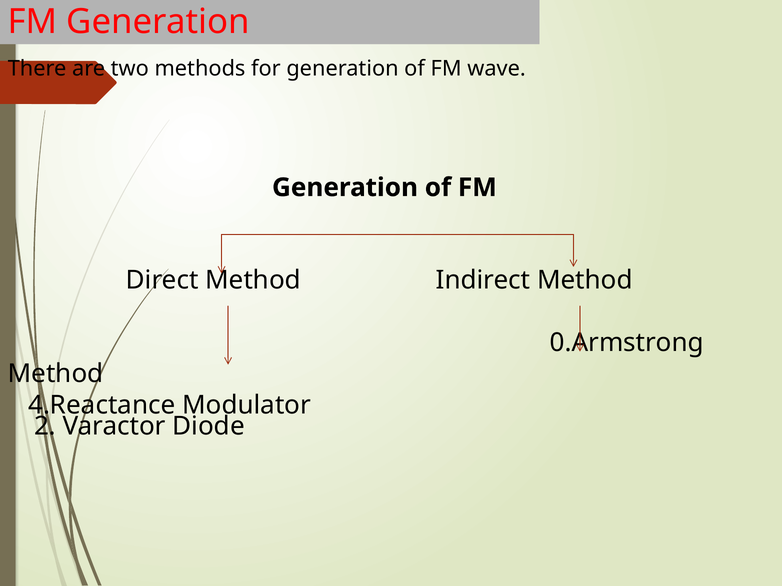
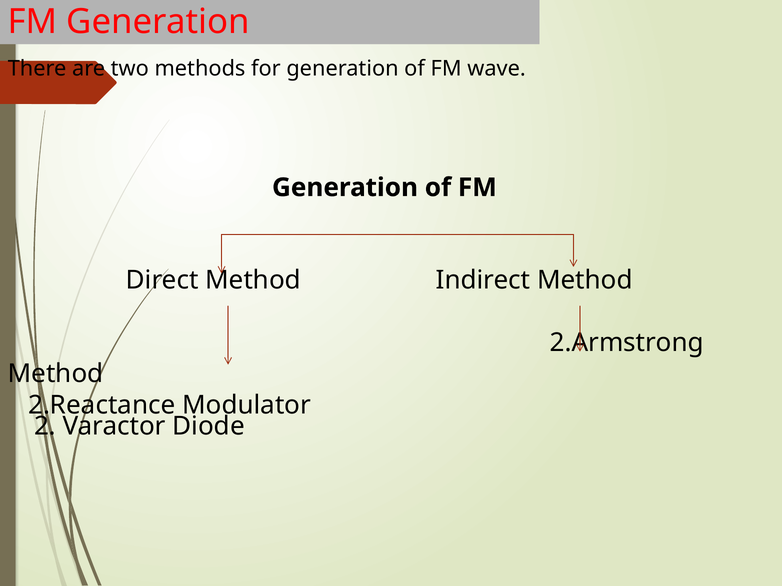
0.Armstrong: 0.Armstrong -> 2.Armstrong
4.Reactance: 4.Reactance -> 2.Reactance
